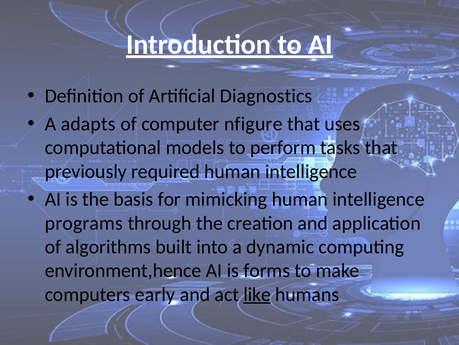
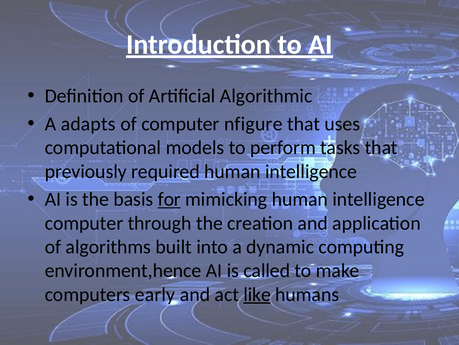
Diagnostics: Diagnostics -> Algorithmic
for underline: none -> present
programs at (84, 223): programs -> computer
forms: forms -> called
